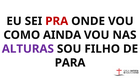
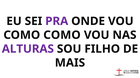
PRA colour: red -> purple
COMO AINDA: AINDA -> COMO
PARA: PARA -> MAIS
